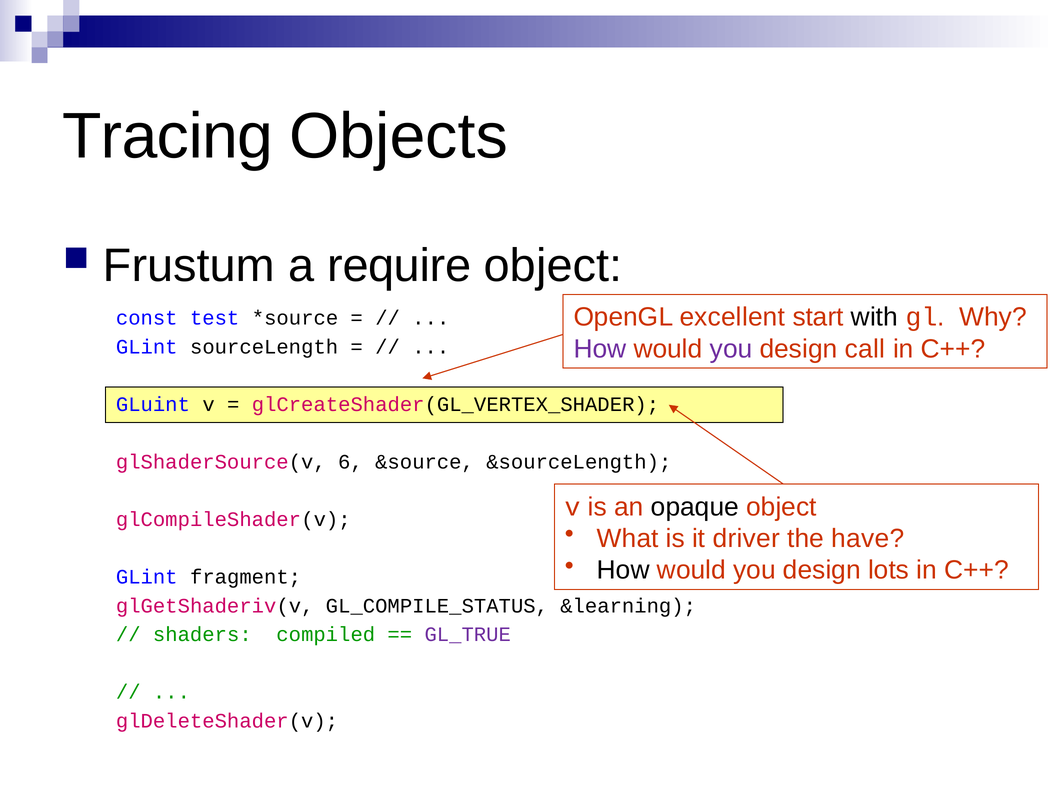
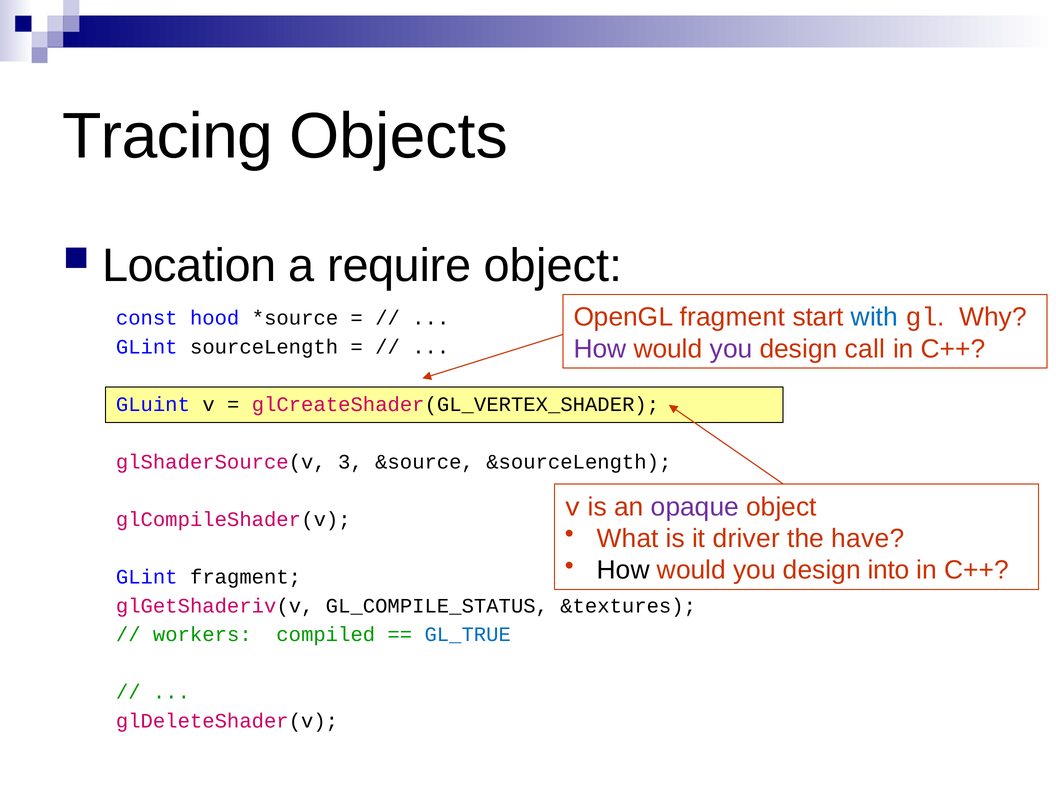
Frustum: Frustum -> Location
OpenGL excellent: excellent -> fragment
with colour: black -> blue
test: test -> hood
6: 6 -> 3
opaque colour: black -> purple
lots: lots -> into
&learning: &learning -> &textures
shaders: shaders -> workers
GL_TRUE colour: purple -> blue
